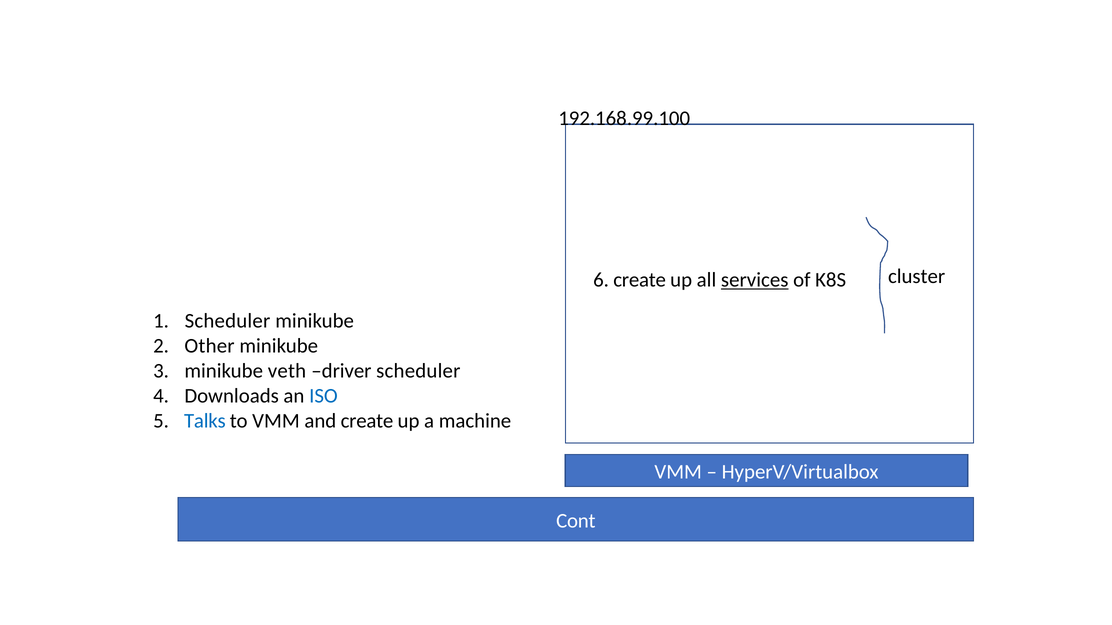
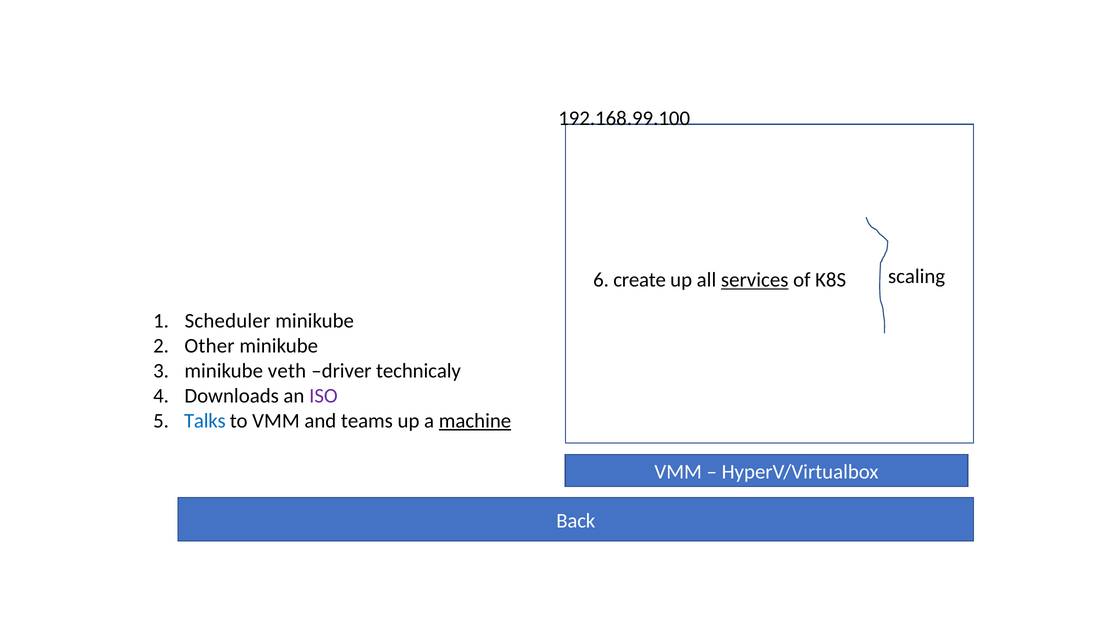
cluster: cluster -> scaling
driver scheduler: scheduler -> technicaly
ISO colour: blue -> purple
and create: create -> teams
machine underline: none -> present
Cont: Cont -> Back
